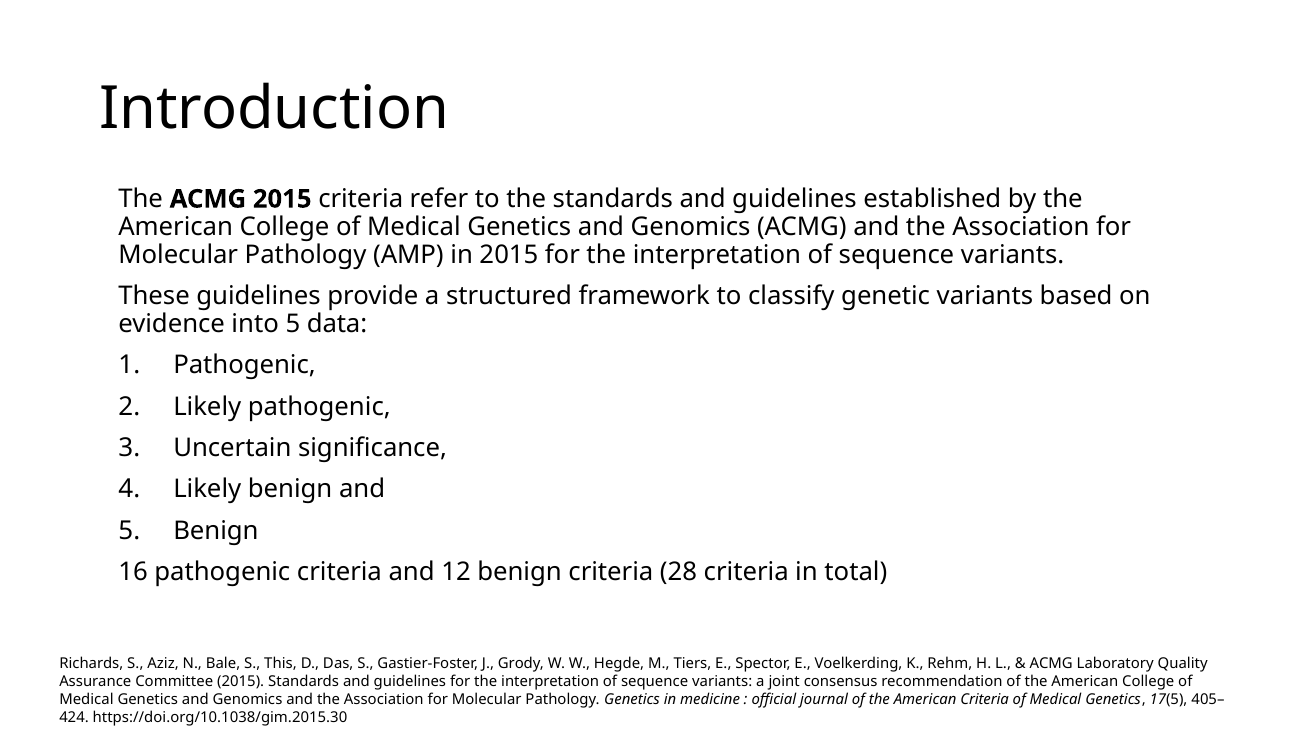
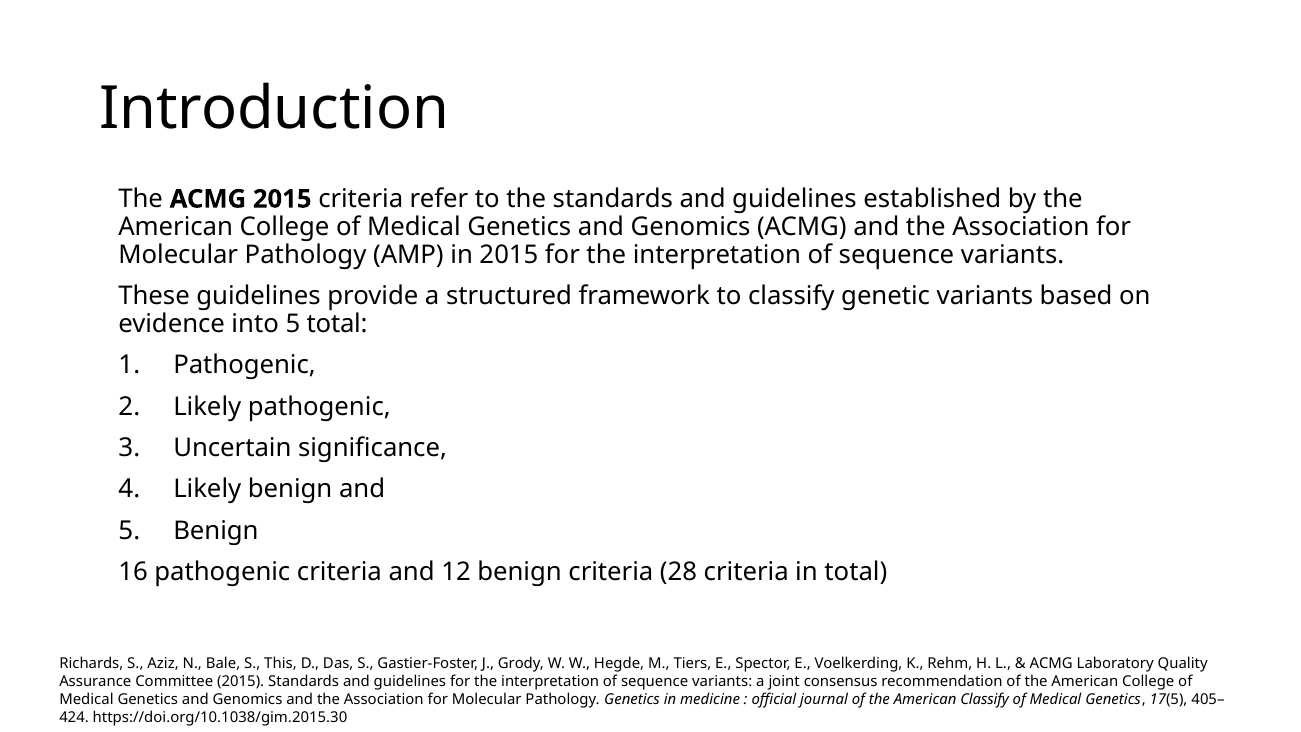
5 data: data -> total
American Criteria: Criteria -> Classify
